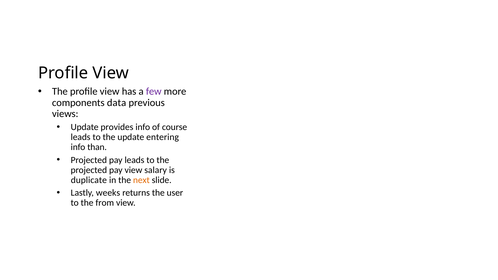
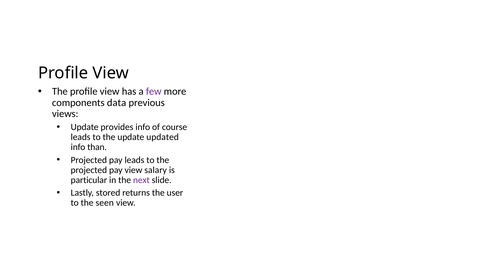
entering: entering -> updated
duplicate: duplicate -> particular
next colour: orange -> purple
weeks: weeks -> stored
from: from -> seen
